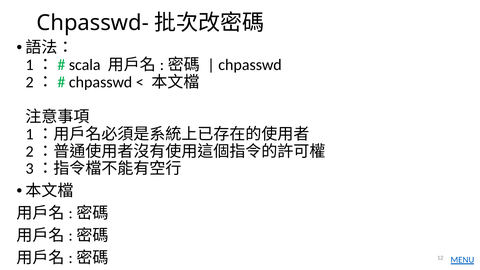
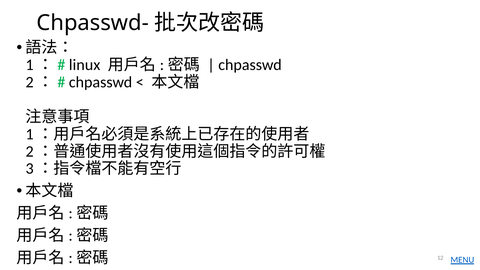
scala: scala -> linux
